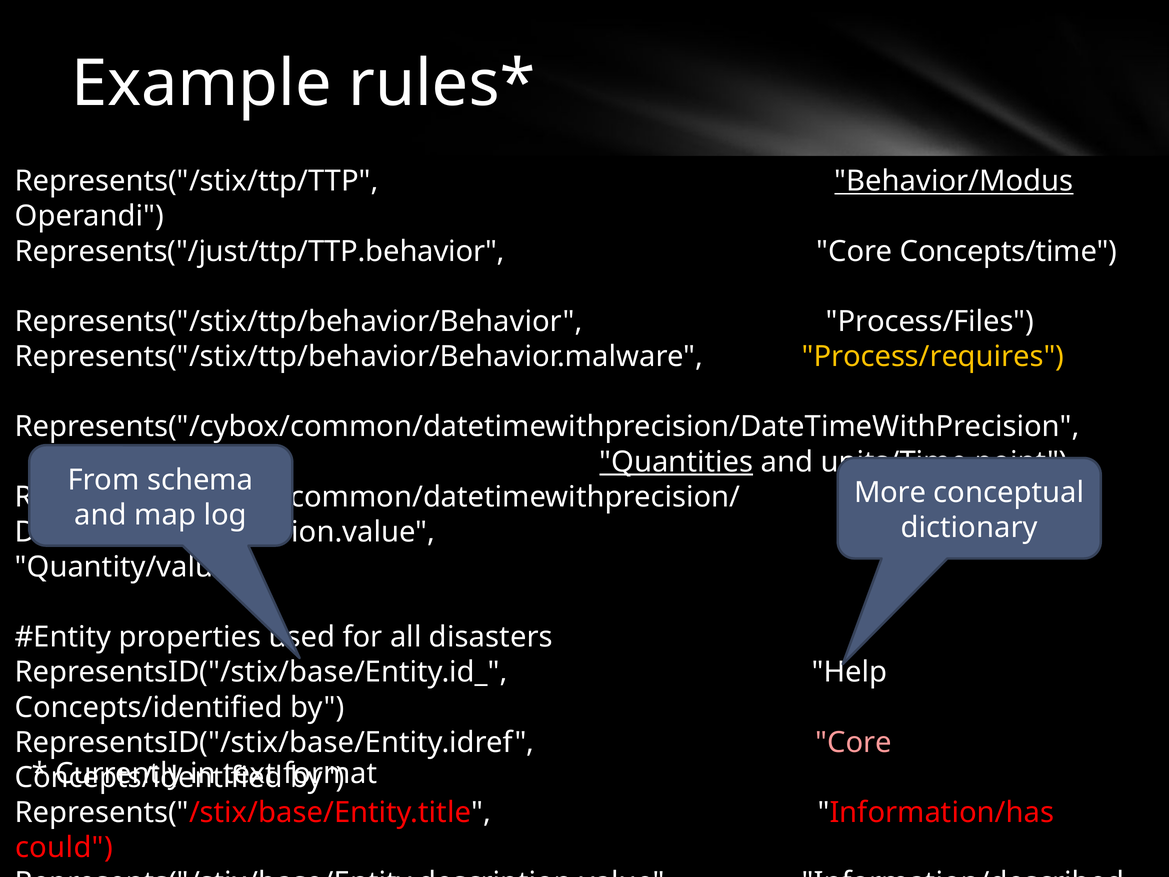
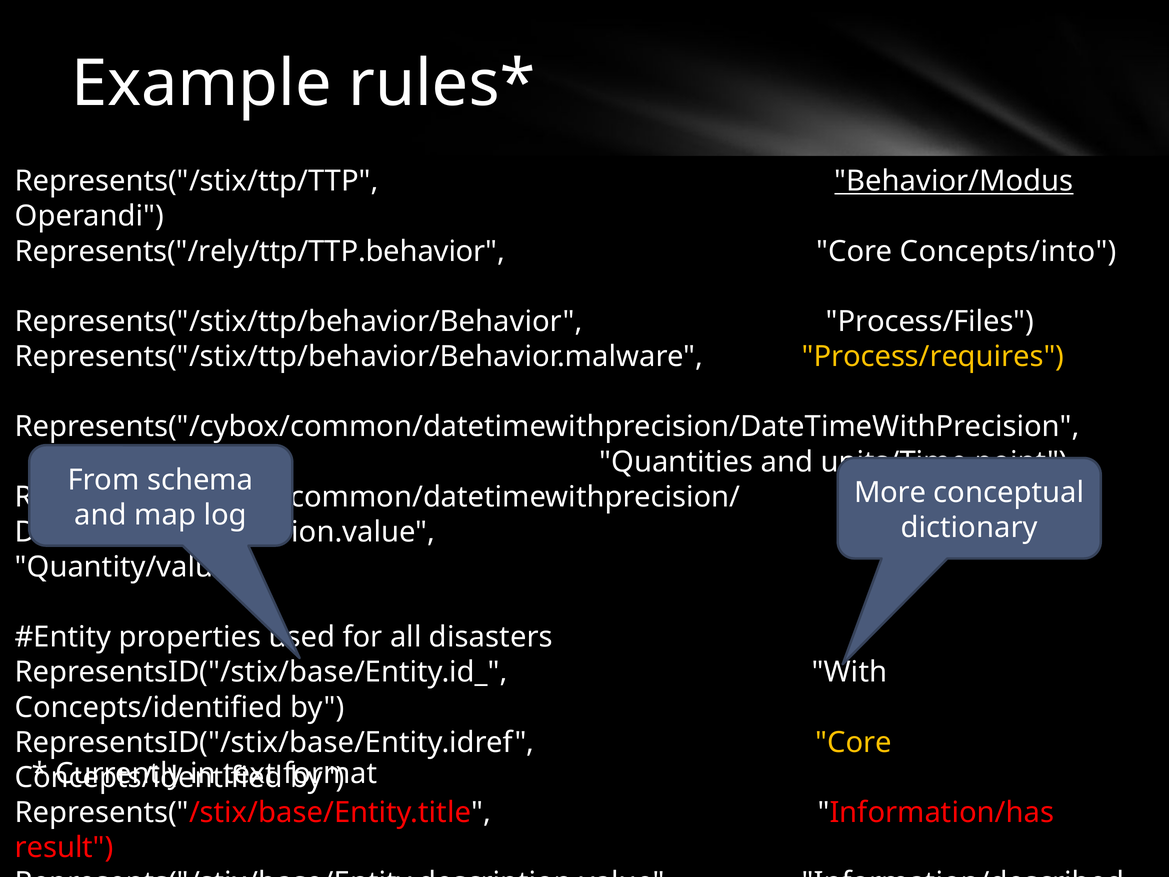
Represents("/just/ttp/TTP.behavior: Represents("/just/ttp/TTP.behavior -> Represents("/rely/ttp/TTP.behavior
Concepts/time: Concepts/time -> Concepts/into
Quantities underline: present -> none
Help: Help -> With
Core at (854, 742) colour: pink -> yellow
could: could -> result
